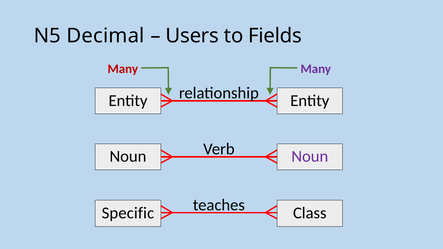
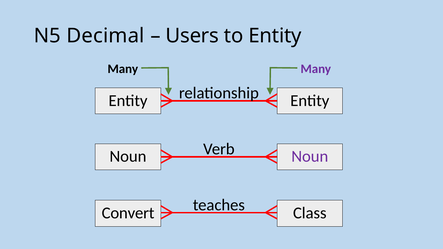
to Fields: Fields -> Entity
Many at (123, 69) colour: red -> black
Specific: Specific -> Convert
